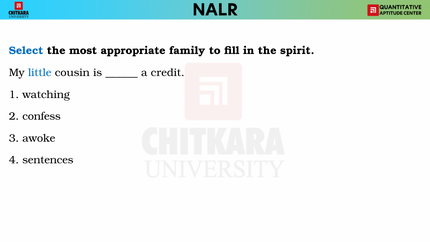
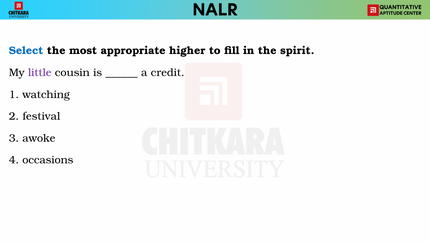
family: family -> higher
little colour: blue -> purple
confess: confess -> festival
sentences: sentences -> occasions
